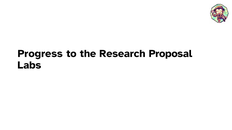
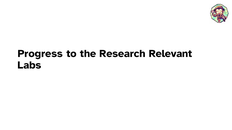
Proposal: Proposal -> Relevant
